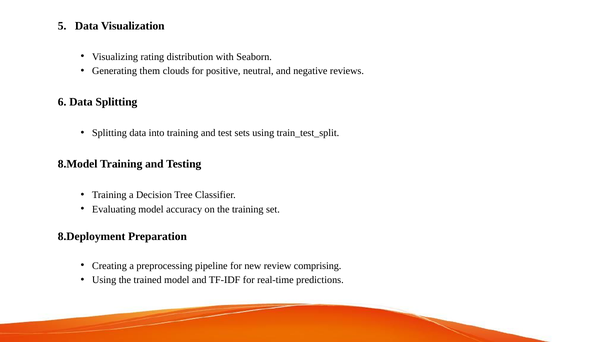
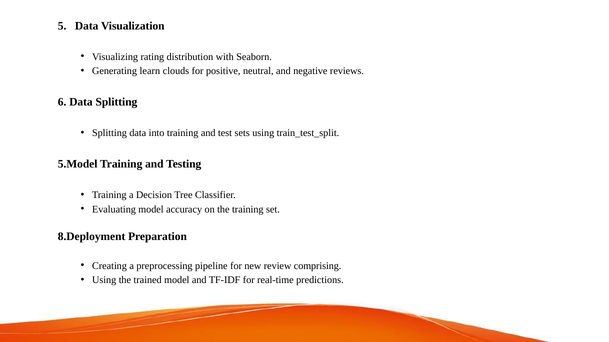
them: them -> learn
8.Model: 8.Model -> 5.Model
